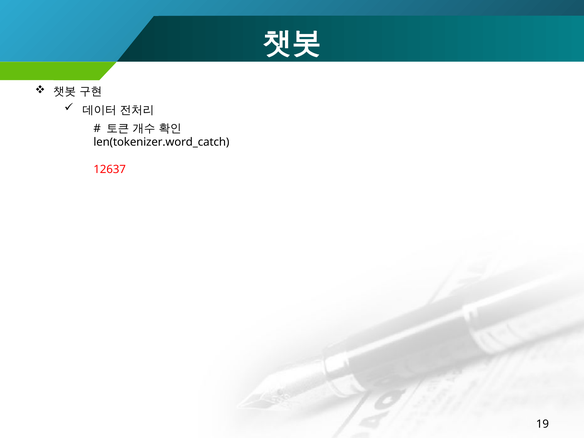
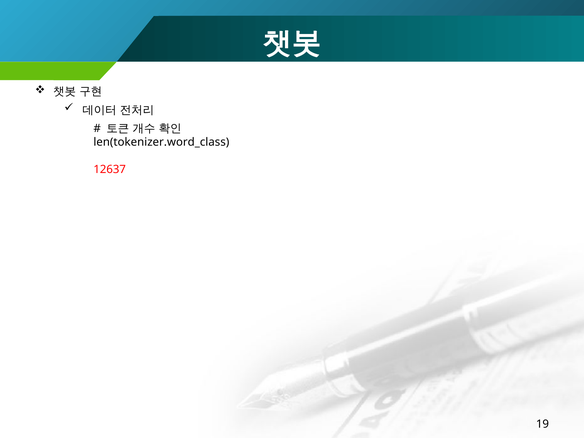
len(tokenizer.word_catch: len(tokenizer.word_catch -> len(tokenizer.word_class
